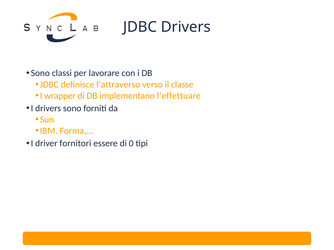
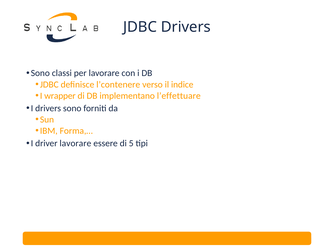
l’attraverso: l’attraverso -> l’contenere
classe: classe -> indice
driver fornitori: fornitori -> lavorare
0: 0 -> 5
